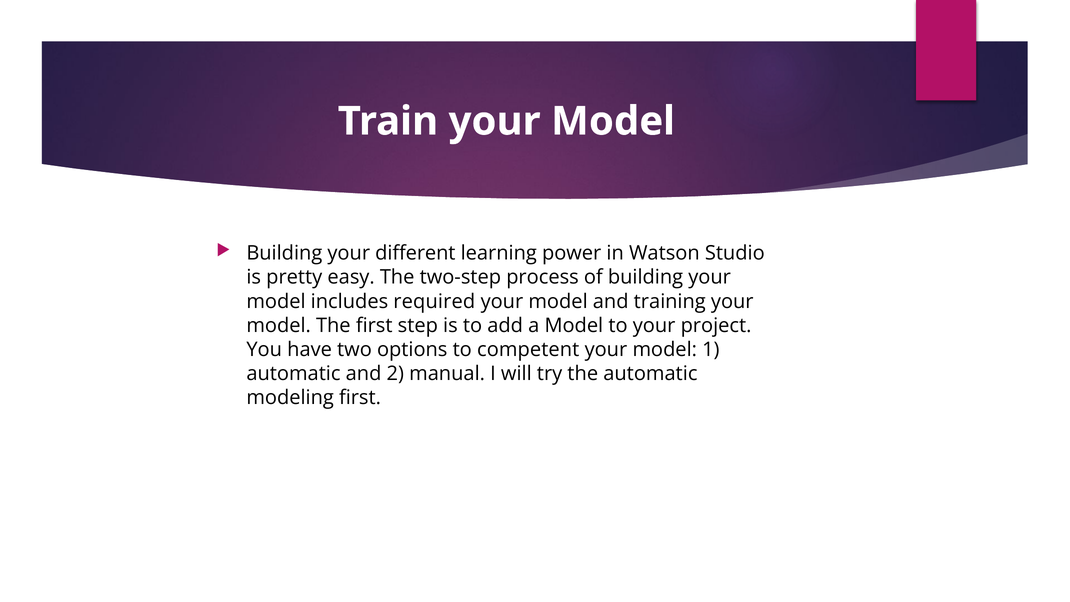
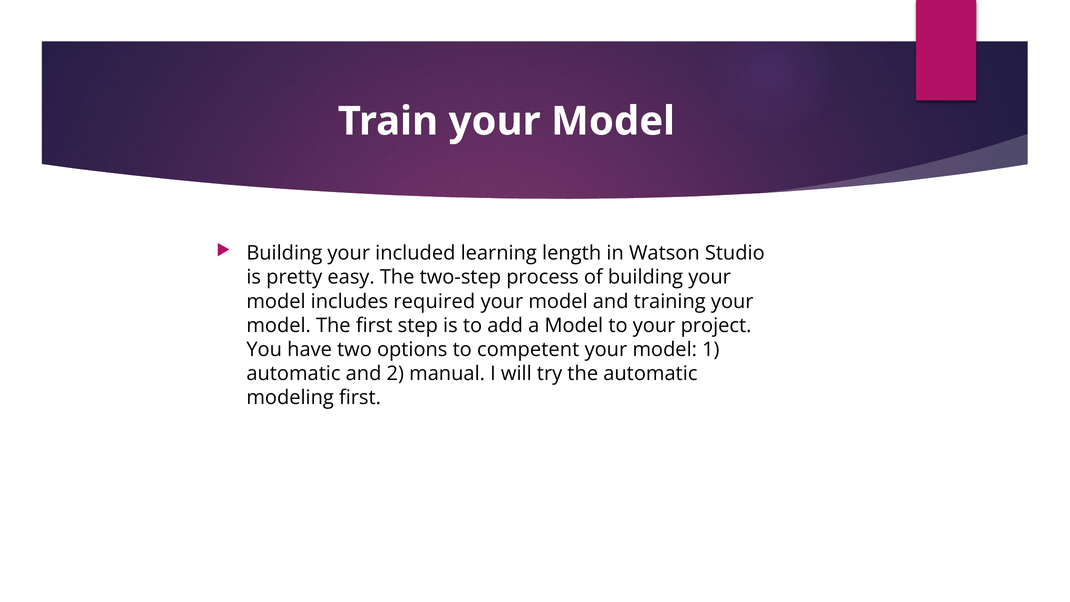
different: different -> included
power: power -> length
